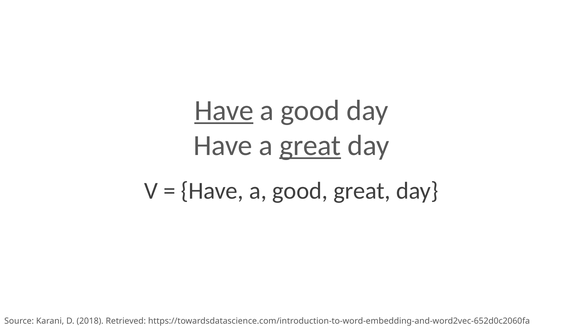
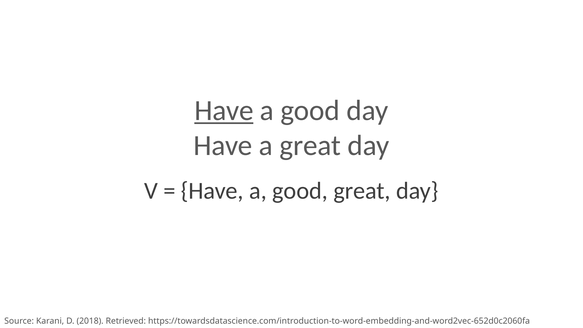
great at (310, 146) underline: present -> none
